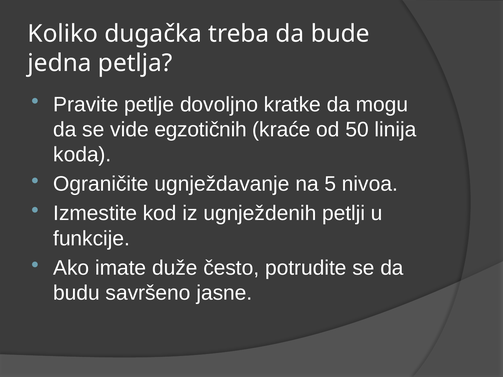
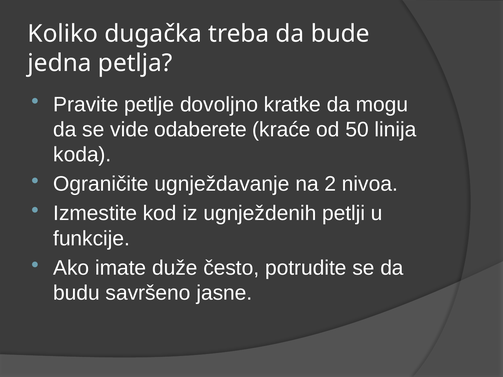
egzotičnih: egzotičnih -> odaberete
5: 5 -> 2
